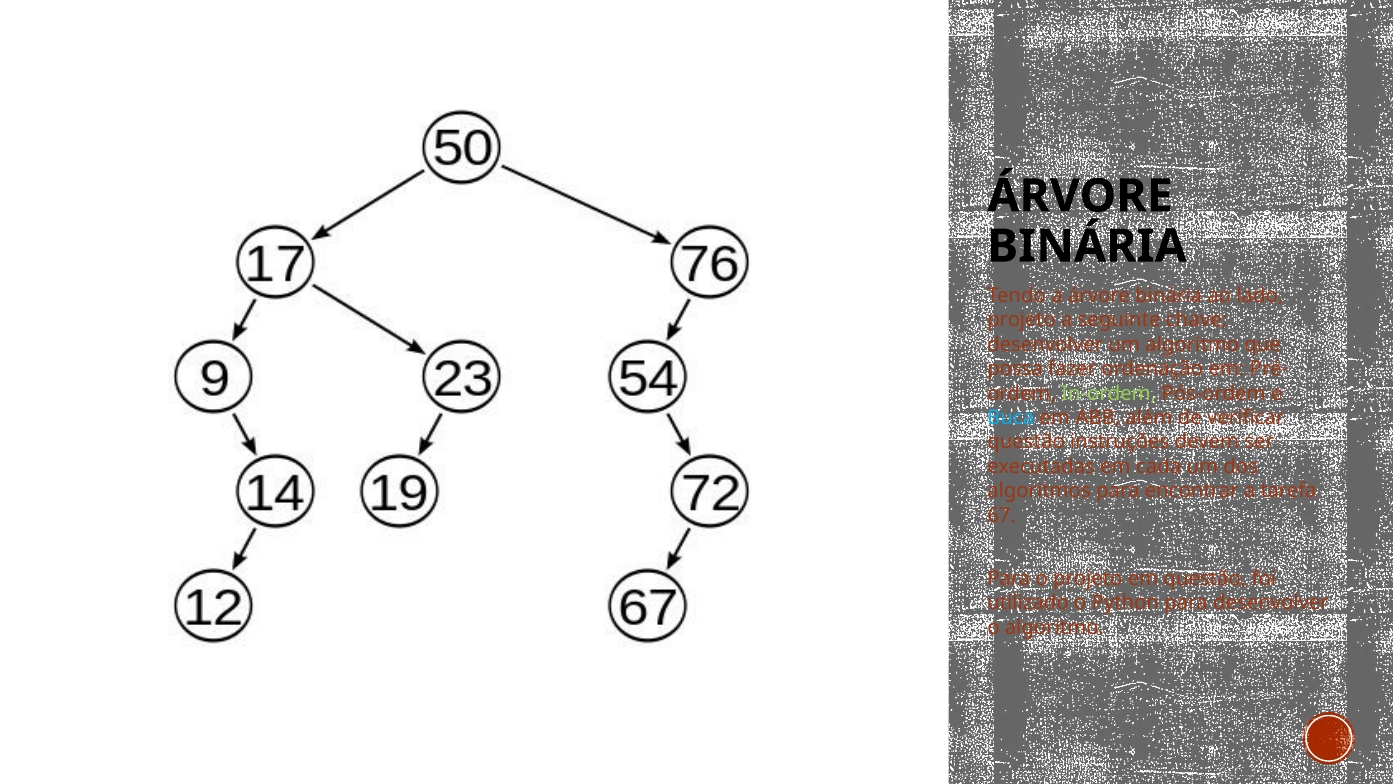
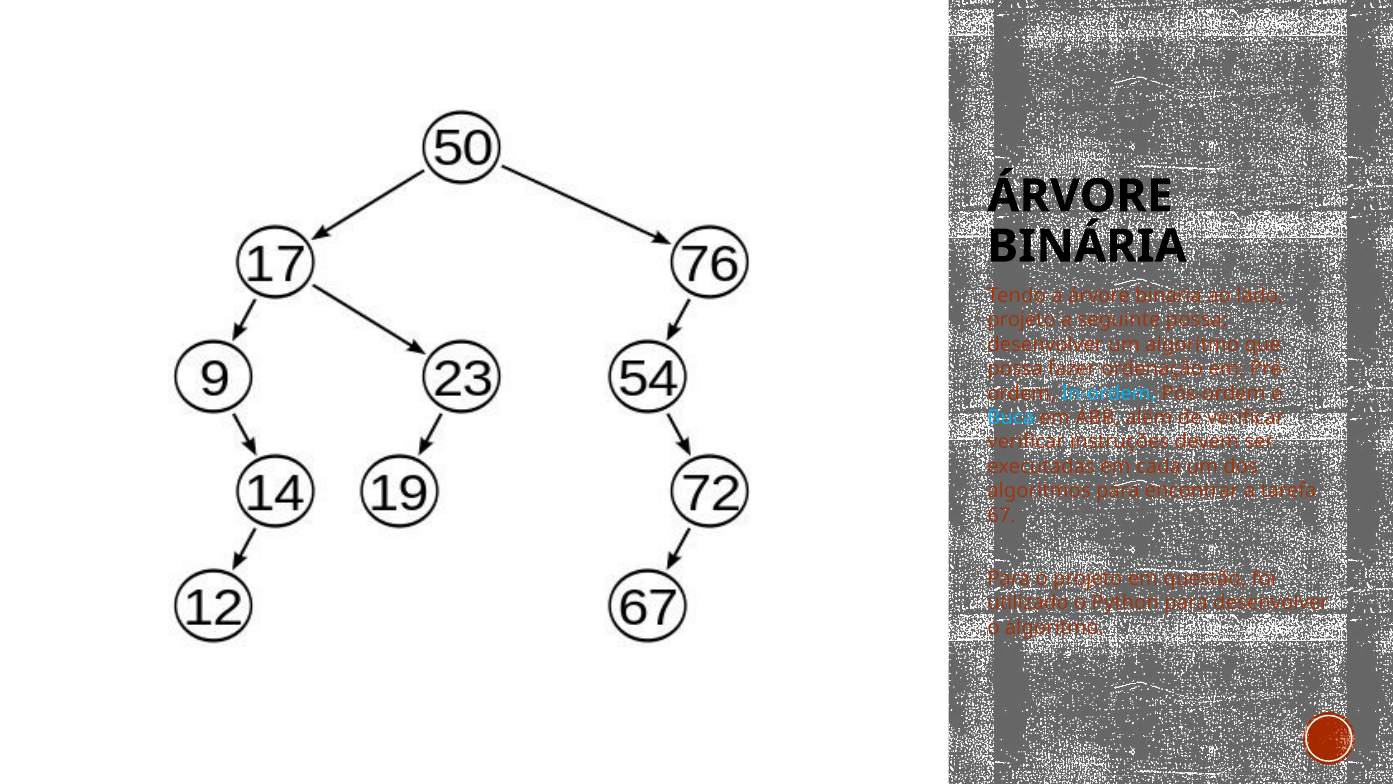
seguinte chave: chave -> possa
In-ordem colour: light green -> light blue
questão at (1026, 442): questão -> verificar
